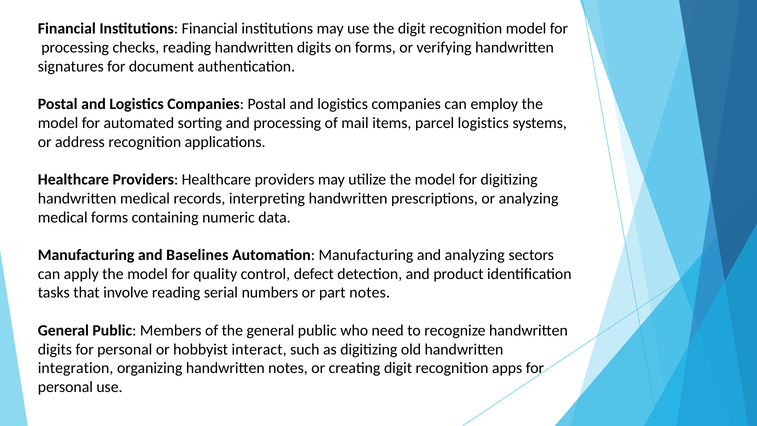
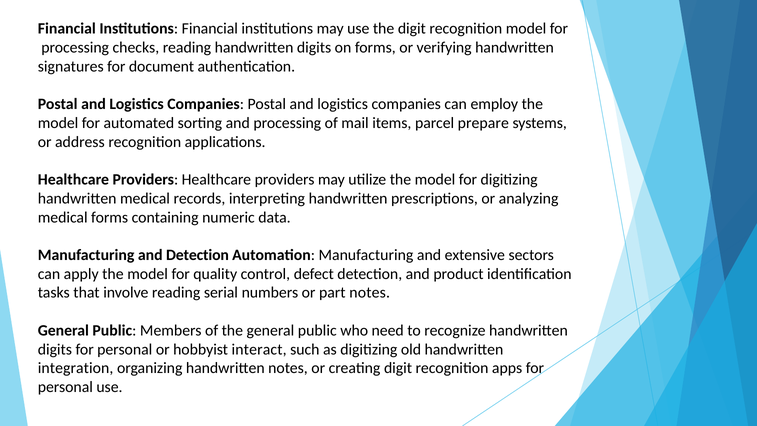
parcel logistics: logistics -> prepare
and Baselines: Baselines -> Detection
and analyzing: analyzing -> extensive
